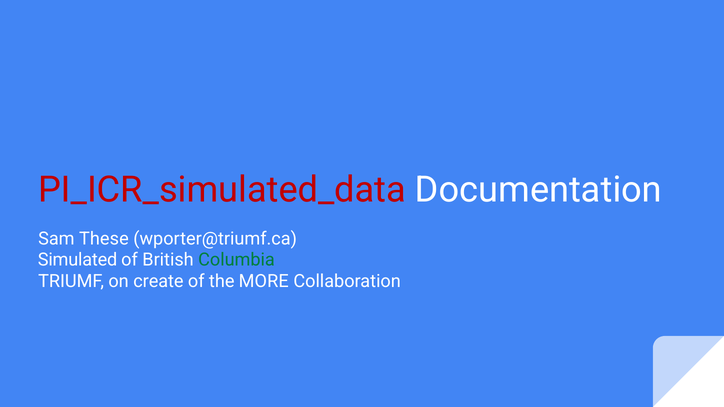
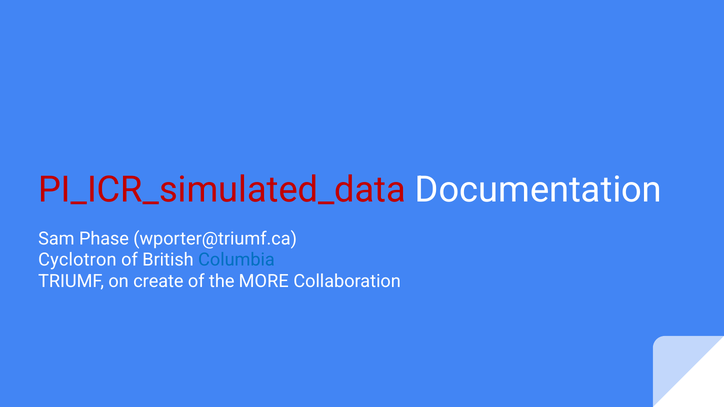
These: These -> Phase
Simulated: Simulated -> Cyclotron
Columbia colour: green -> blue
